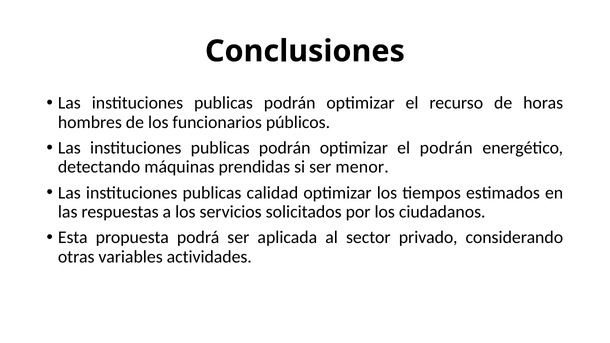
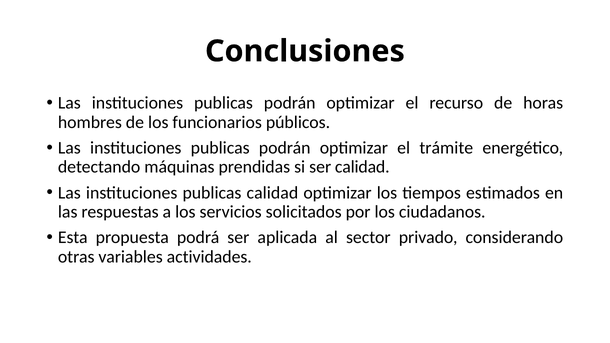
el podrán: podrán -> trámite
ser menor: menor -> calidad
